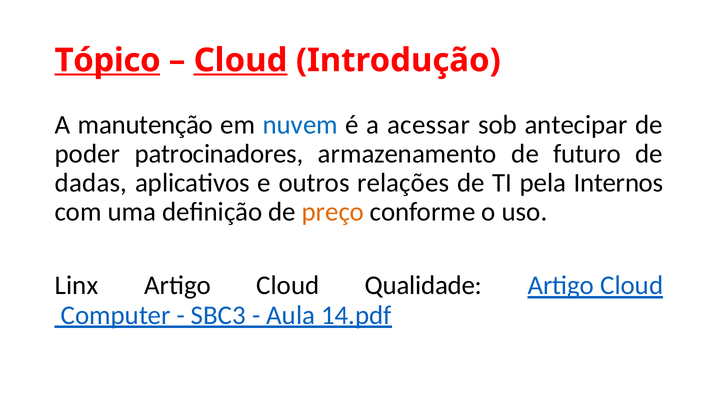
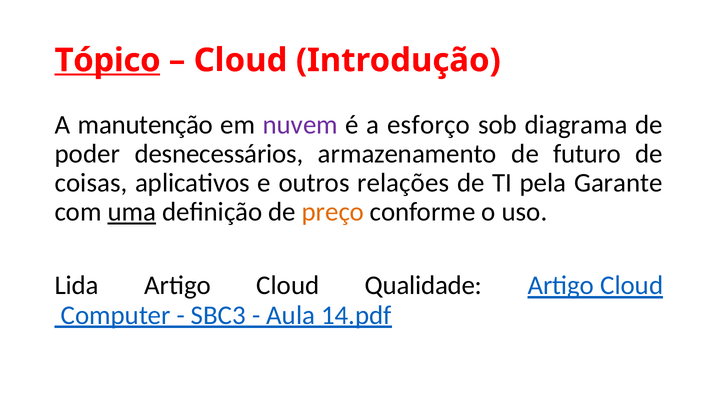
Cloud at (241, 60) underline: present -> none
nuvem colour: blue -> purple
acessar: acessar -> esforço
antecipar: antecipar -> diagrama
patrocinadores: patrocinadores -> desnecessários
dadas: dadas -> coisas
Internos: Internos -> Garante
uma underline: none -> present
Linx: Linx -> Lida
